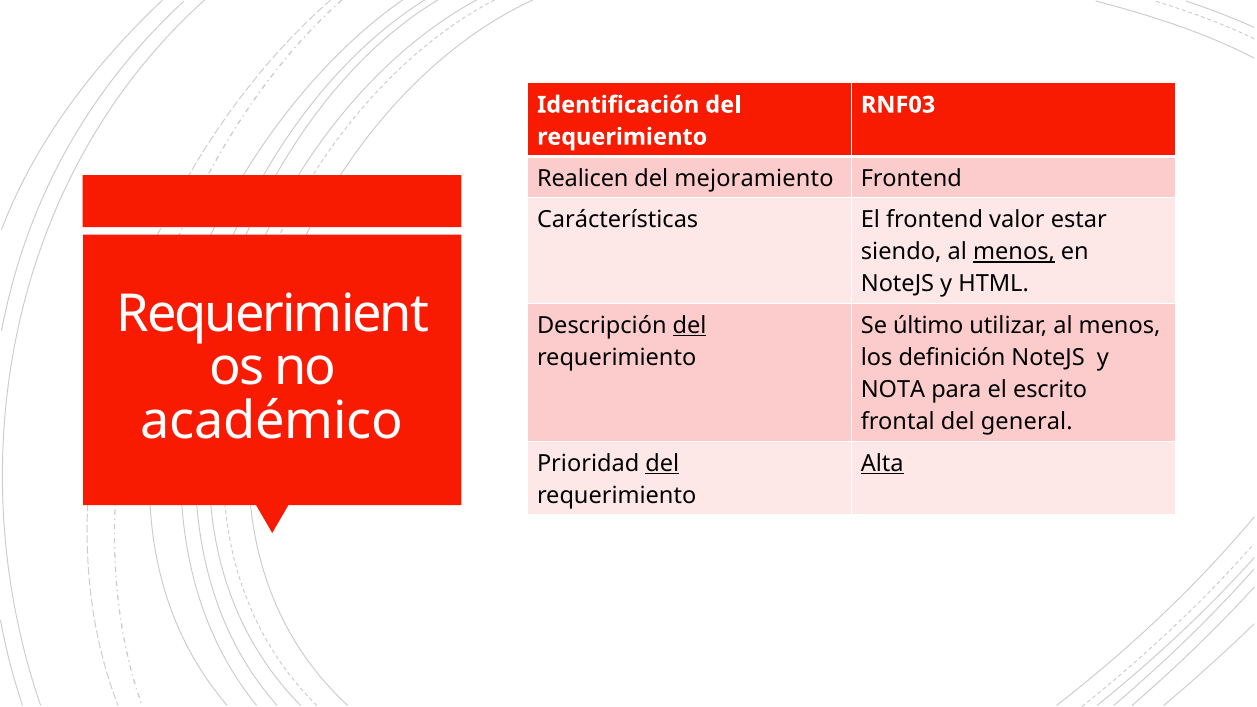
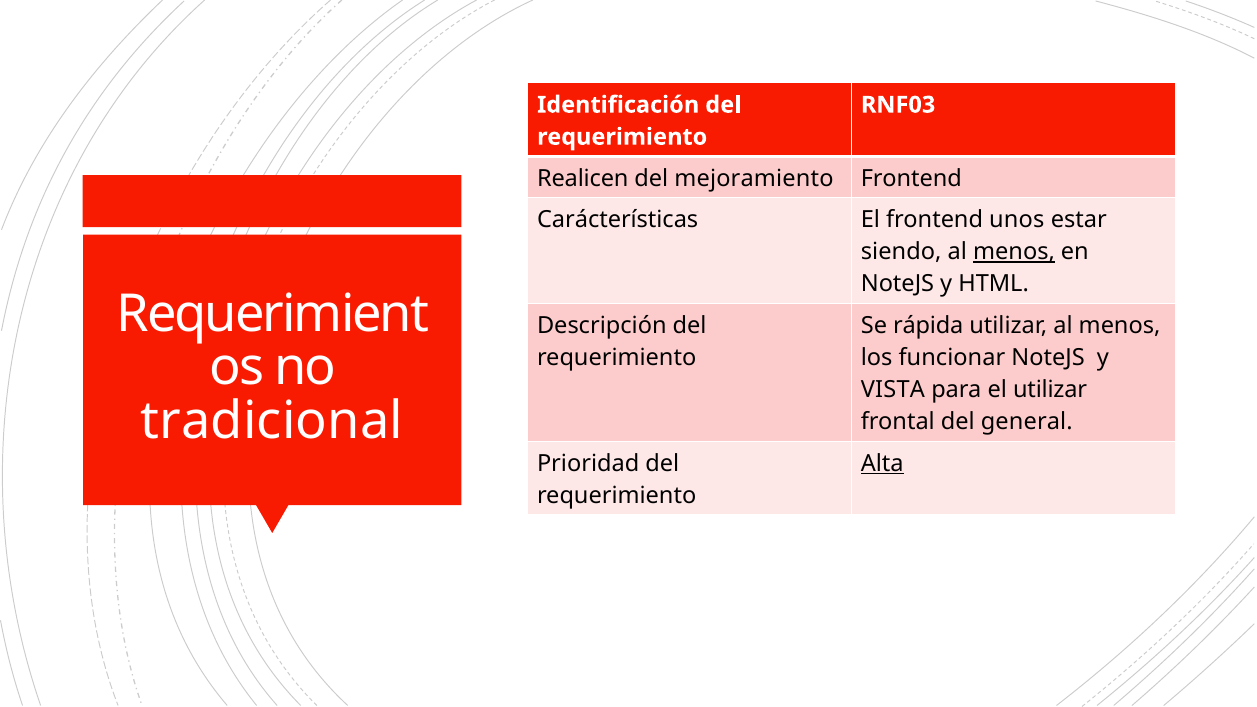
valor: valor -> unos
del at (690, 326) underline: present -> none
último: último -> rápida
definición: definición -> funcionar
NOTA: NOTA -> VISTA
el escrito: escrito -> utilizar
académico: académico -> tradicional
del at (662, 463) underline: present -> none
